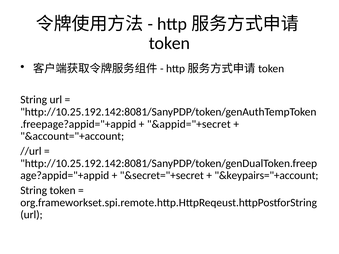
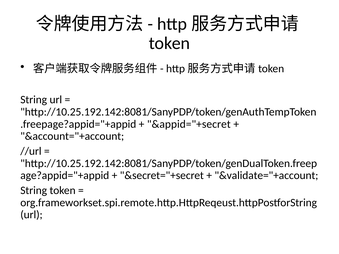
&keypairs="+account: &keypairs="+account -> &validate="+account
